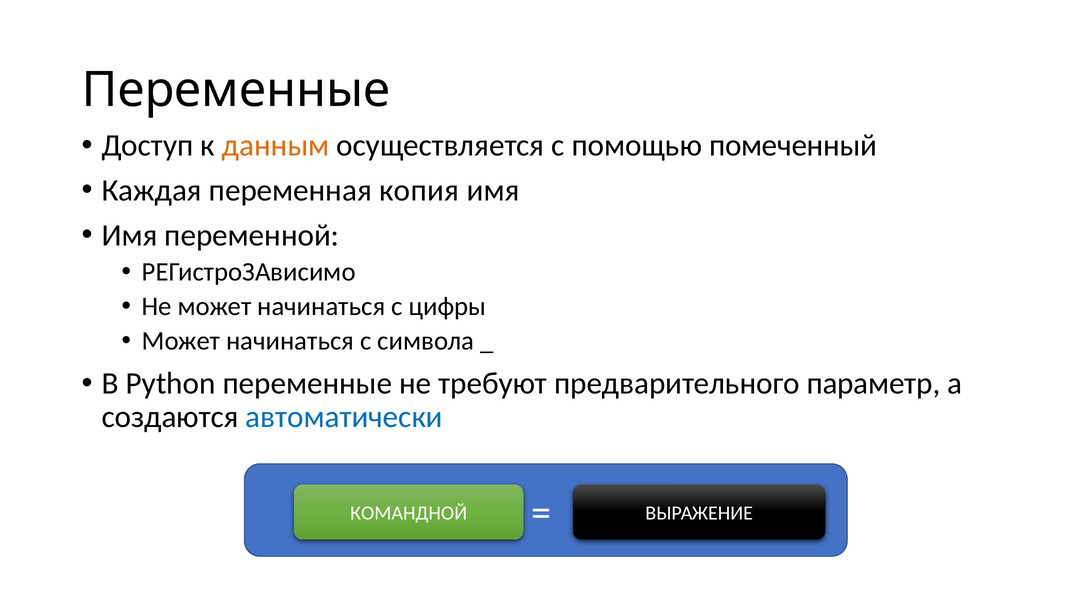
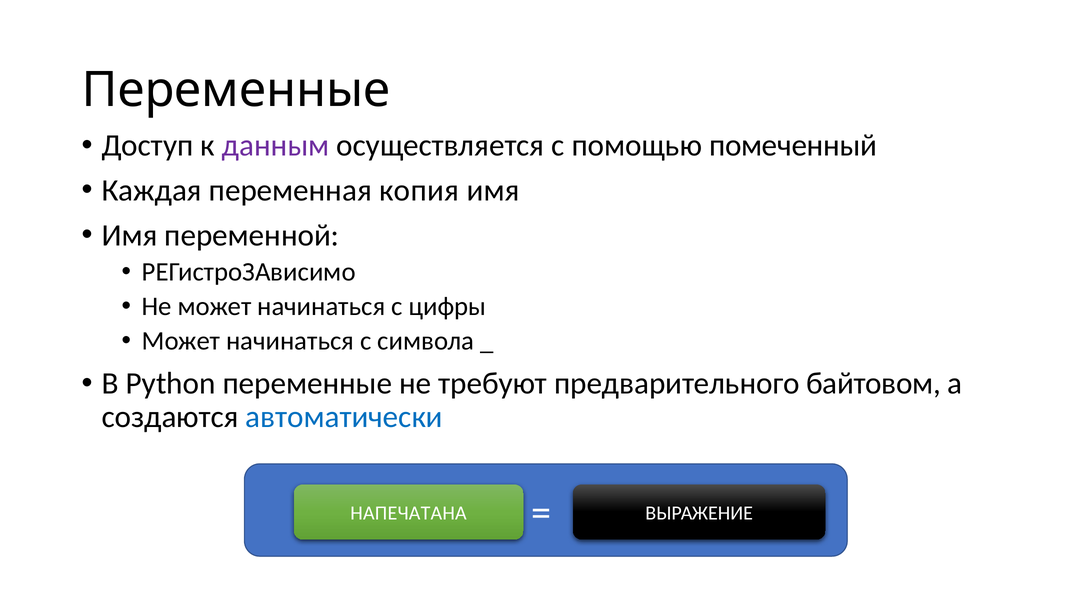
данным colour: orange -> purple
параметр: параметр -> байтовом
КОМАНДНОЙ: КОМАНДНОЙ -> НАПЕЧАТАНА
